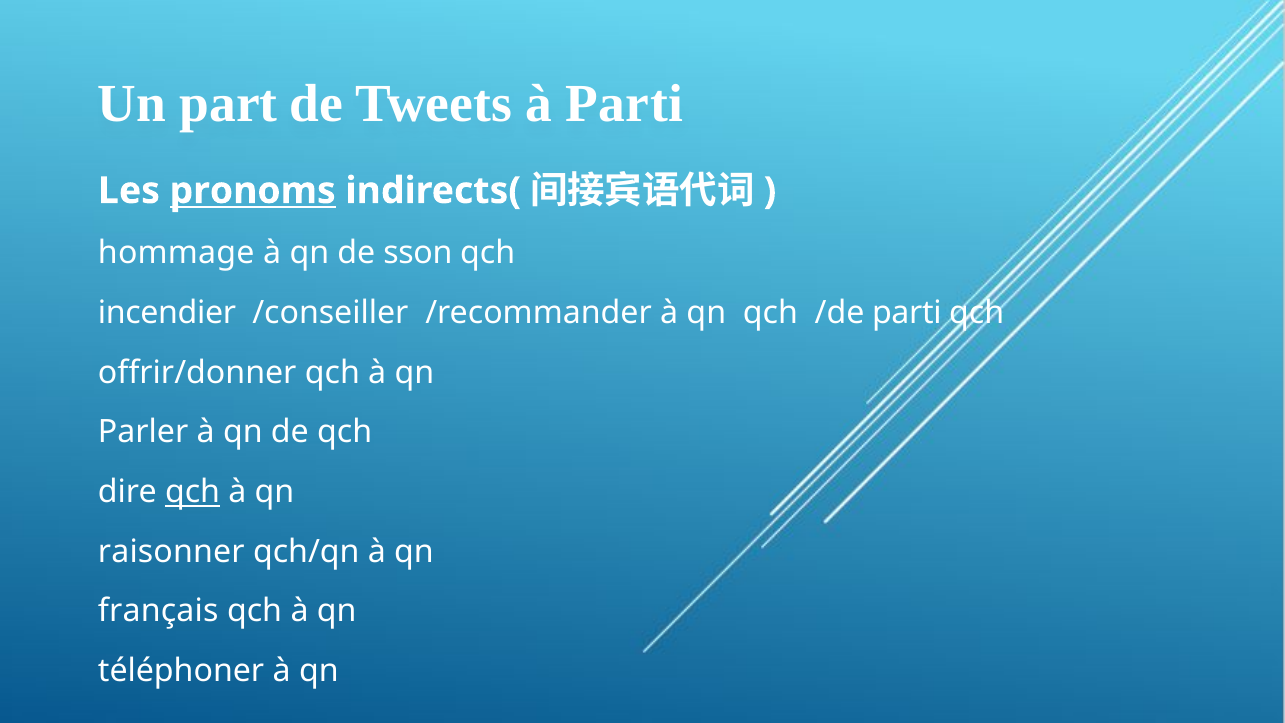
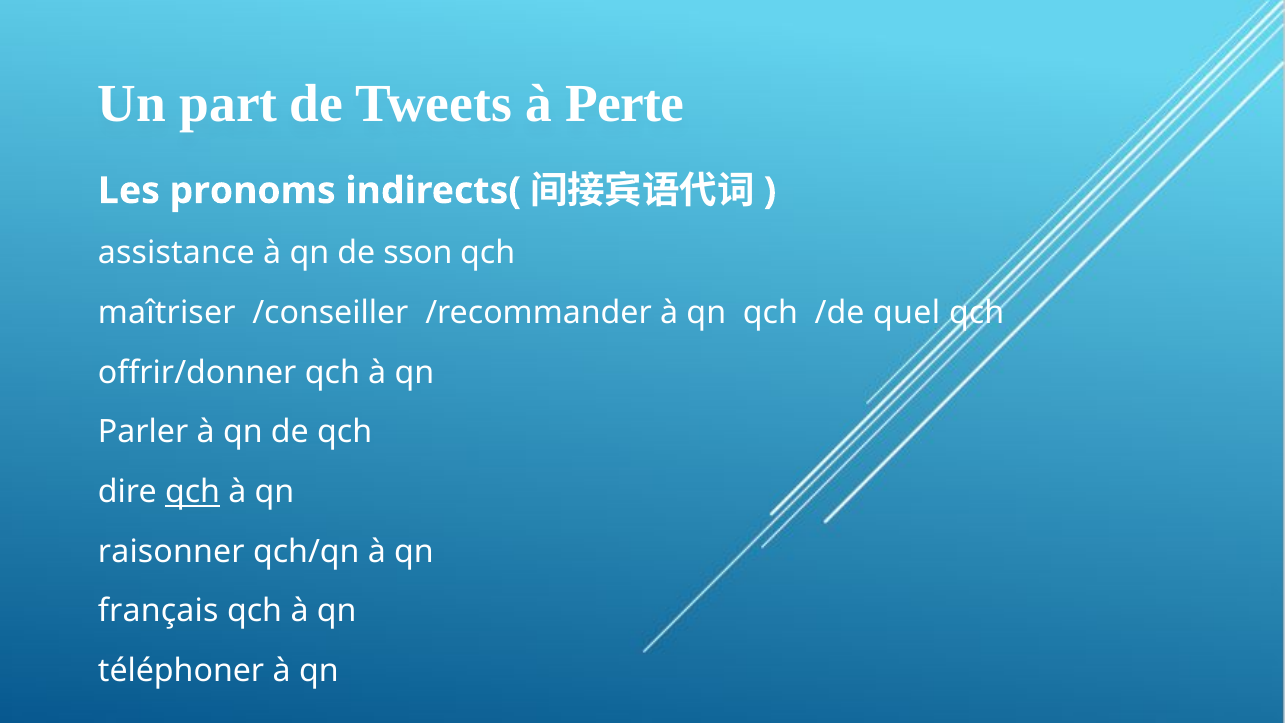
à Parti: Parti -> Perte
pronoms underline: present -> none
hommage: hommage -> assistance
incendier: incendier -> maîtriser
/de parti: parti -> quel
